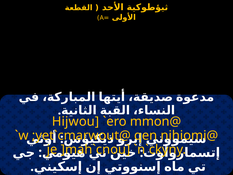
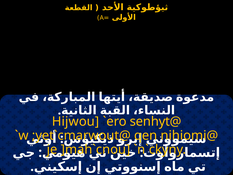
mmon@: mmon@ -> senhyt@
